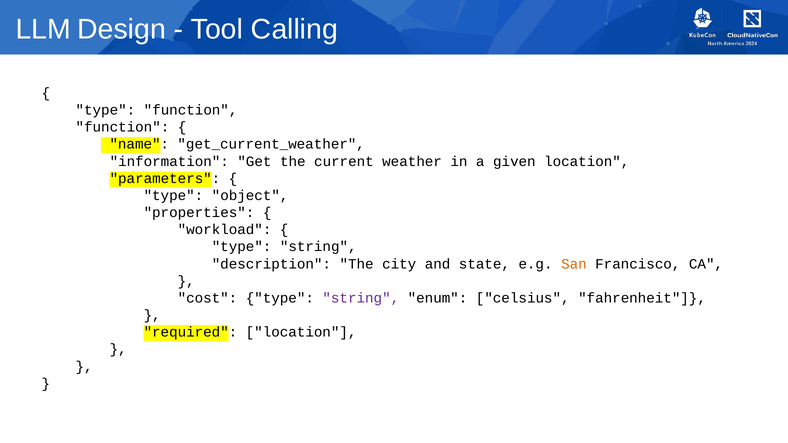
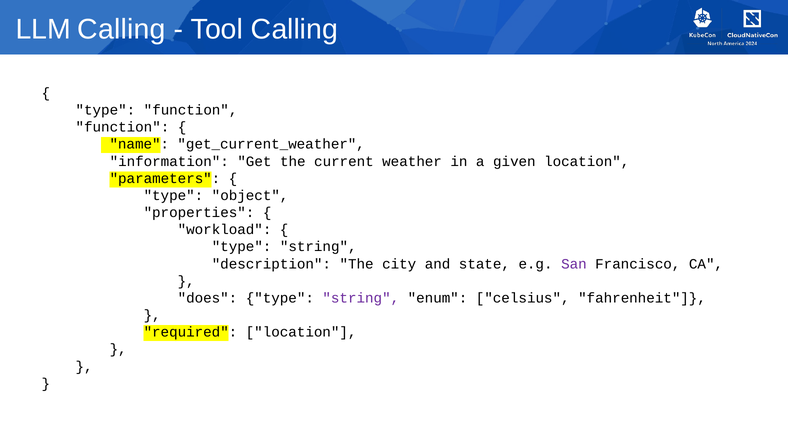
LLM Design: Design -> Calling
San colour: orange -> purple
cost: cost -> does
